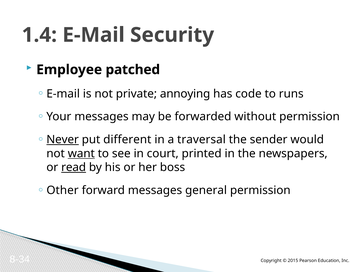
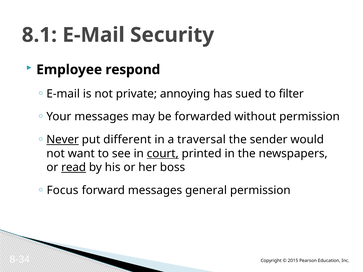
1.4: 1.4 -> 8.1
patched: patched -> respond
code: code -> sued
runs: runs -> filter
want underline: present -> none
court underline: none -> present
Other: Other -> Focus
